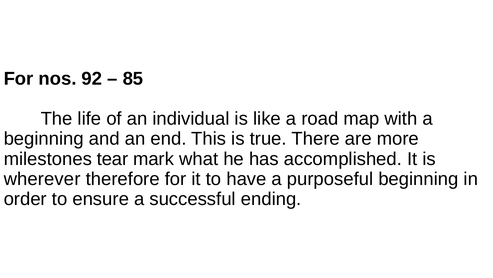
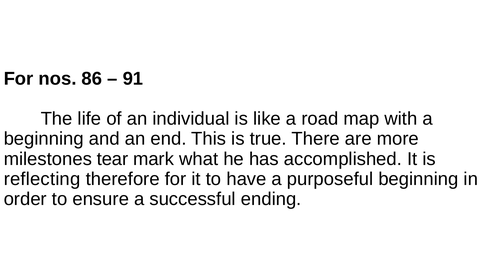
92: 92 -> 86
85: 85 -> 91
wherever: wherever -> reflecting
